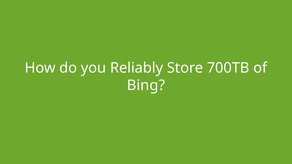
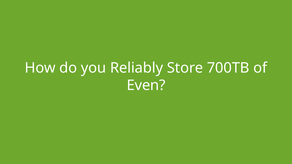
Bing: Bing -> Even
